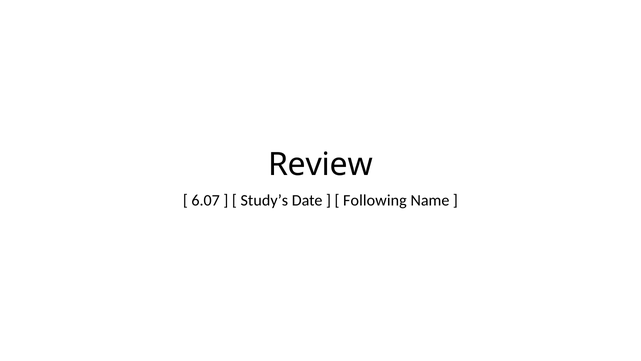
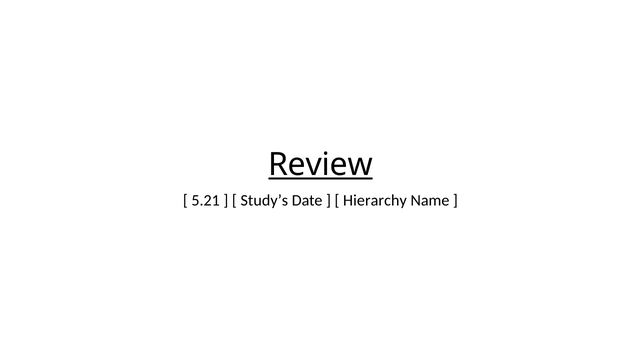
Review underline: none -> present
6.07: 6.07 -> 5.21
Following: Following -> Hierarchy
